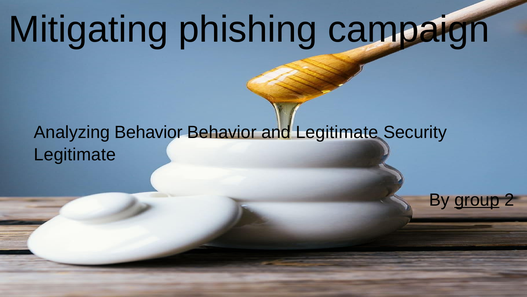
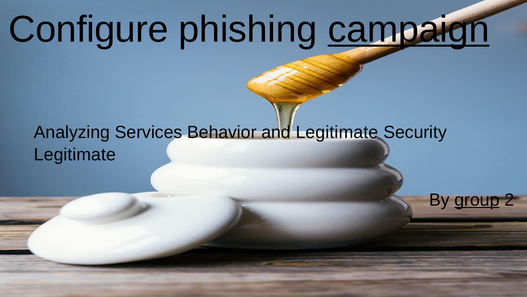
Mitigating: Mitigating -> Configure
campaign underline: none -> present
Analyzing Behavior: Behavior -> Services
